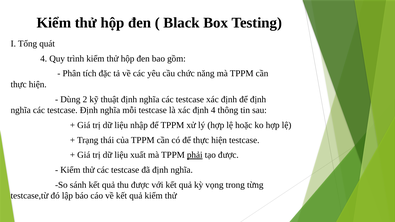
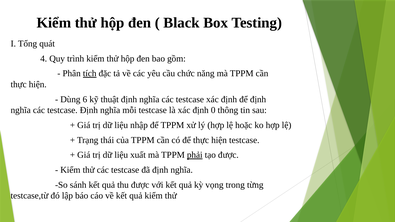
tích underline: none -> present
2: 2 -> 6
định 4: 4 -> 0
